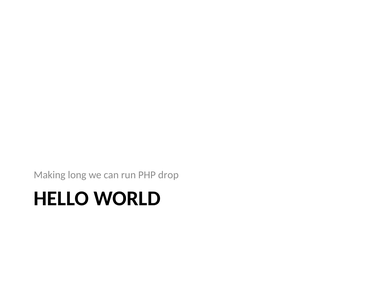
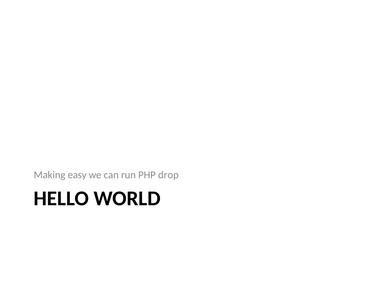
long: long -> easy
